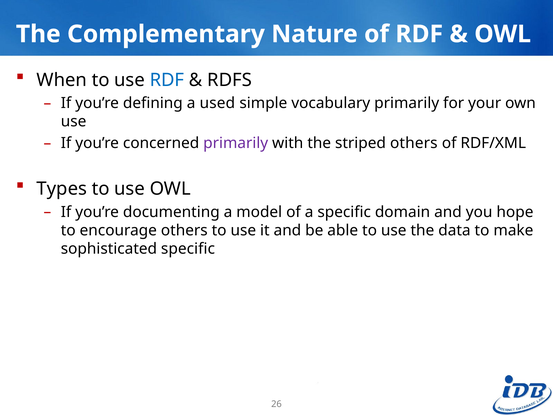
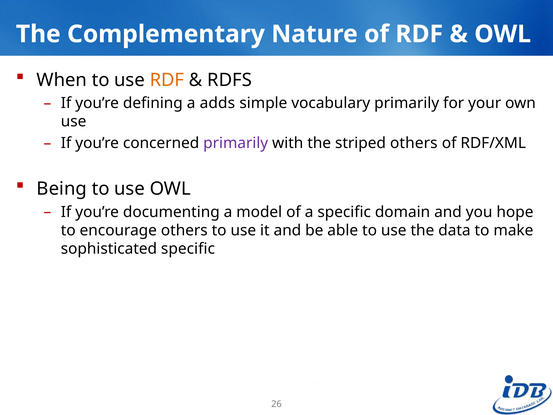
RDF at (167, 80) colour: blue -> orange
used: used -> adds
Types: Types -> Being
